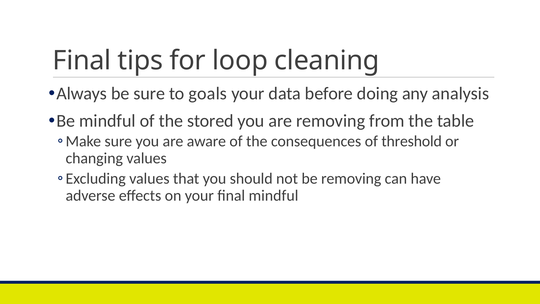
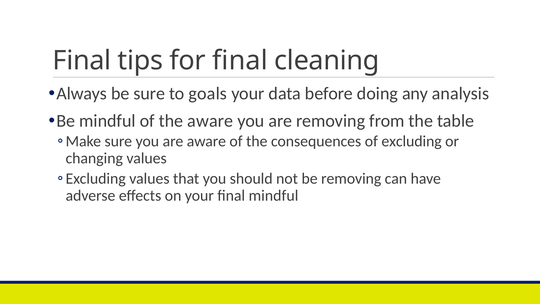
for loop: loop -> final
the stored: stored -> aware
threshold: threshold -> excluding
